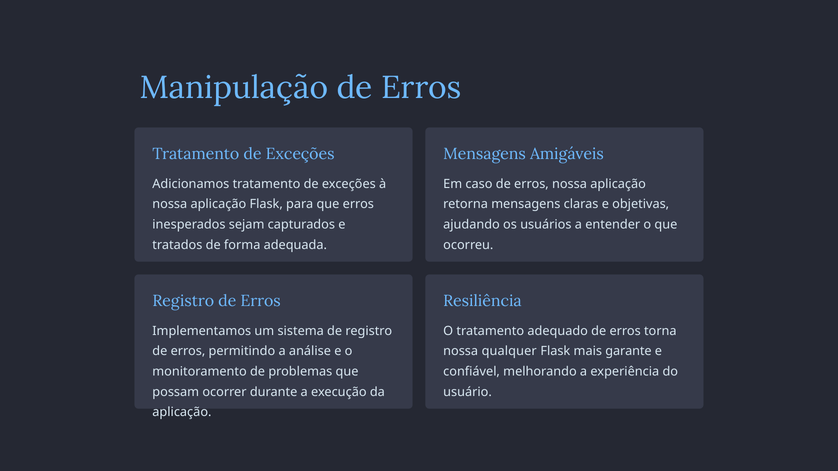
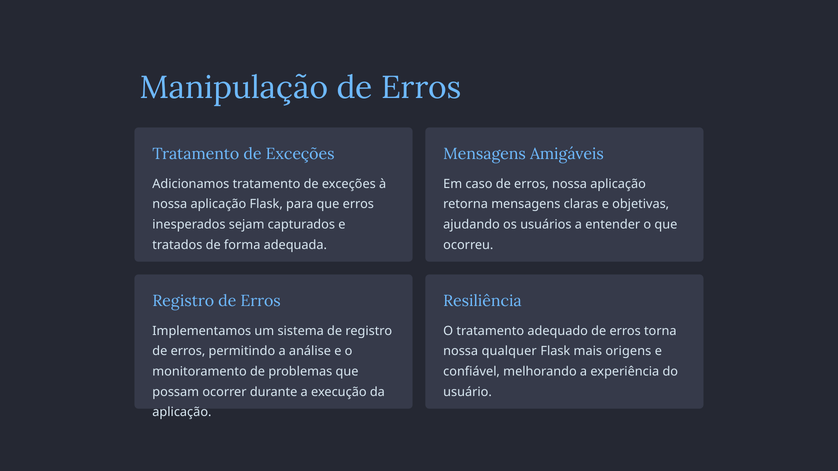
garante: garante -> origens
